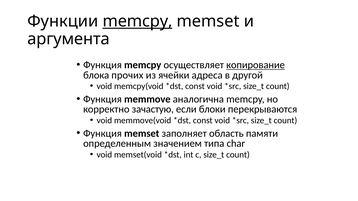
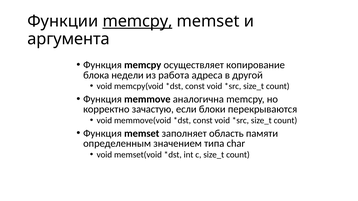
копирование underline: present -> none
прочих: прочих -> недели
ячейки: ячейки -> работа
